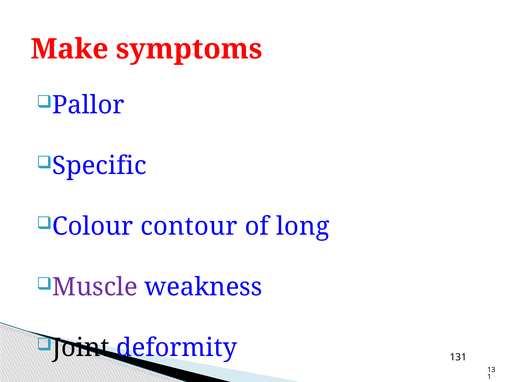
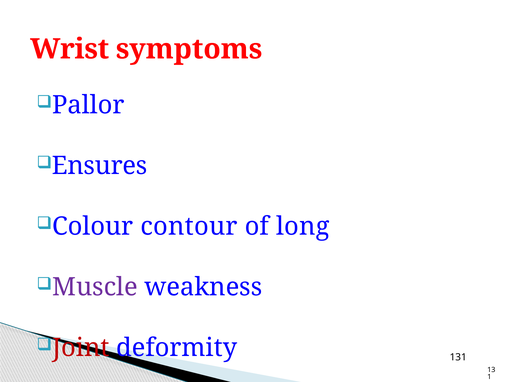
Make: Make -> Wrist
Specific: Specific -> Ensures
Joint colour: black -> red
